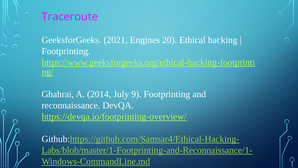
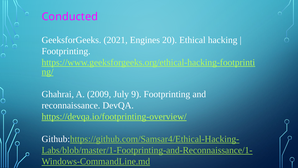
Traceroute: Traceroute -> Conducted
2014: 2014 -> 2009
